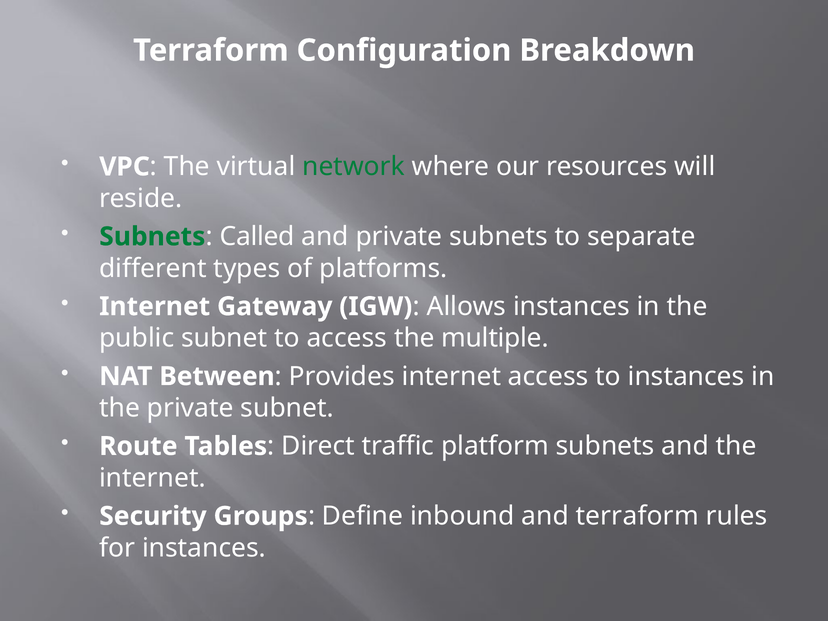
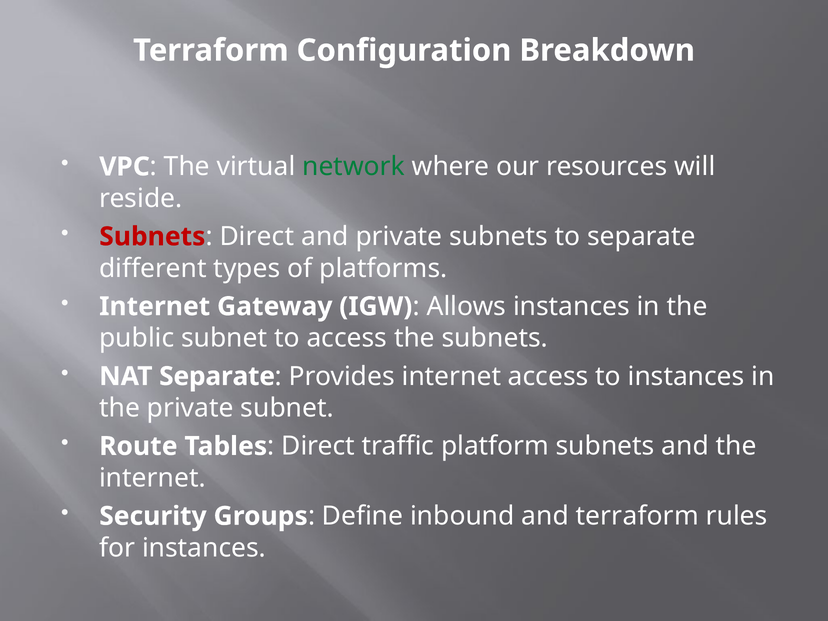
Subnets at (152, 237) colour: green -> red
Called at (257, 237): Called -> Direct
the multiple: multiple -> subnets
NAT Between: Between -> Separate
